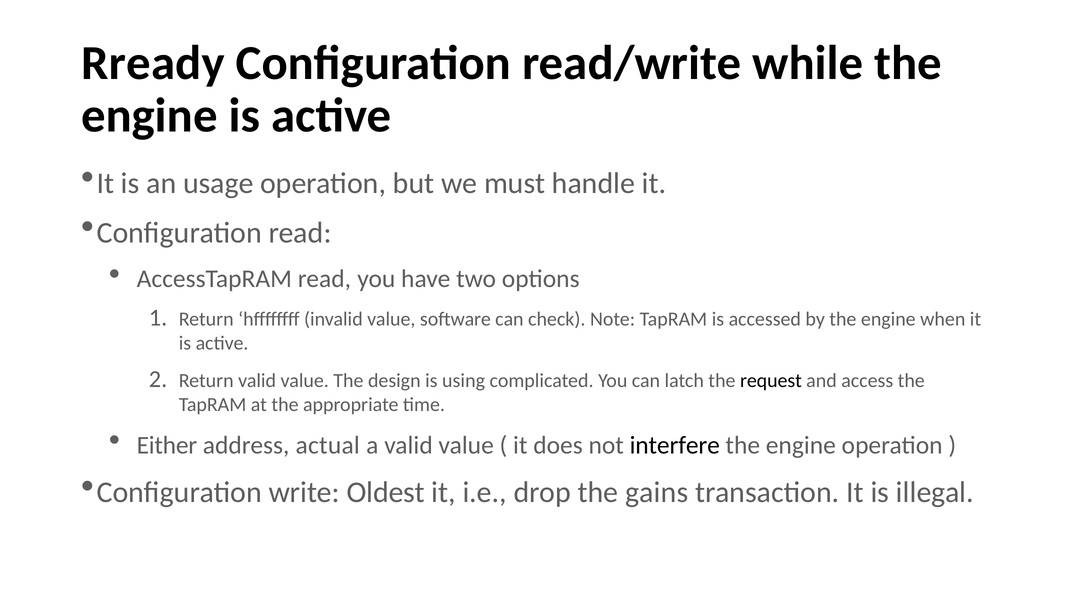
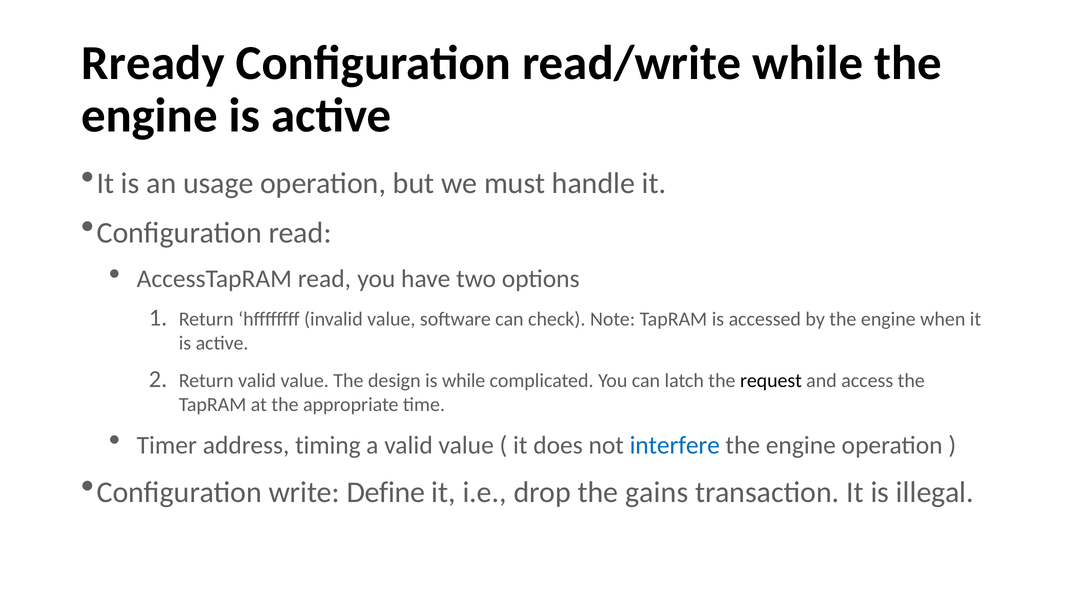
is using: using -> while
Either: Either -> Timer
actual: actual -> timing
interfere colour: black -> blue
Oldest: Oldest -> Define
